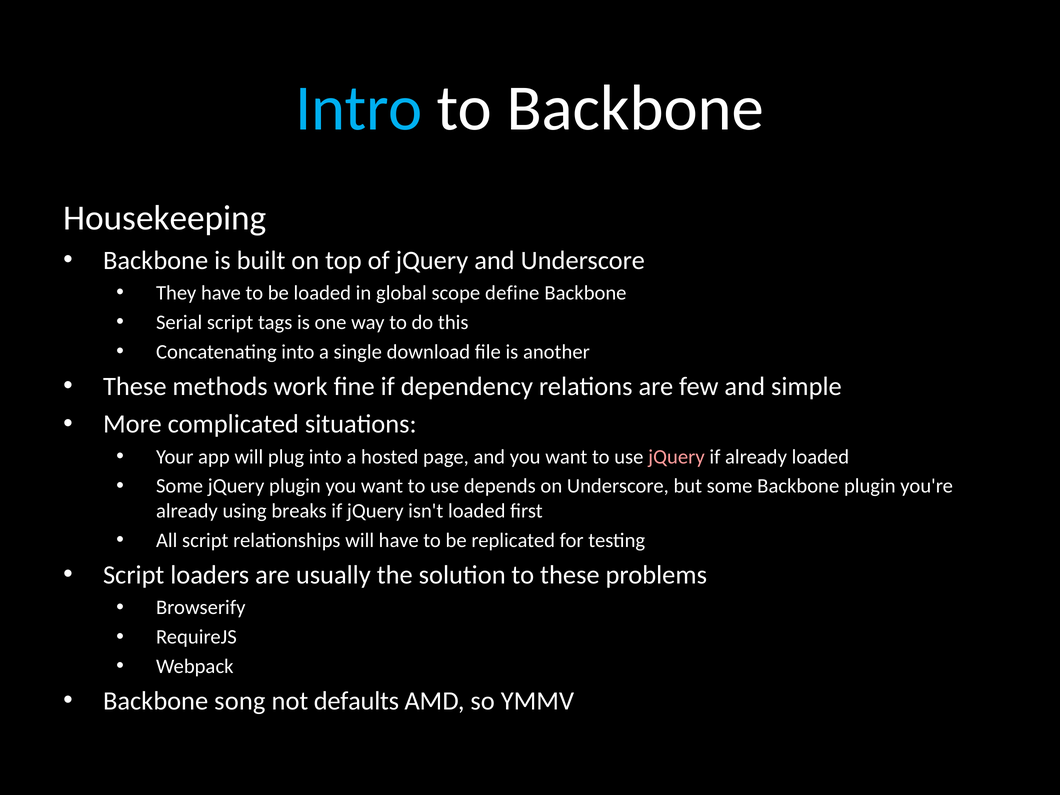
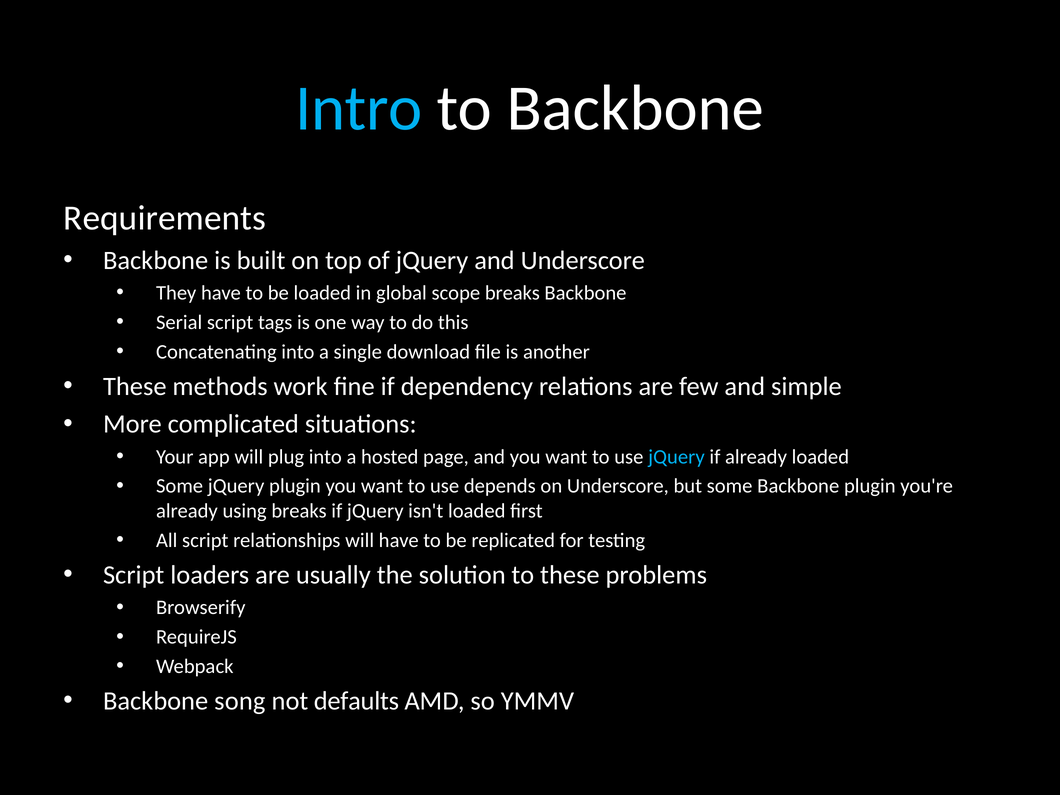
Housekeeping: Housekeeping -> Requirements
scope define: define -> breaks
jQuery at (676, 457) colour: pink -> light blue
